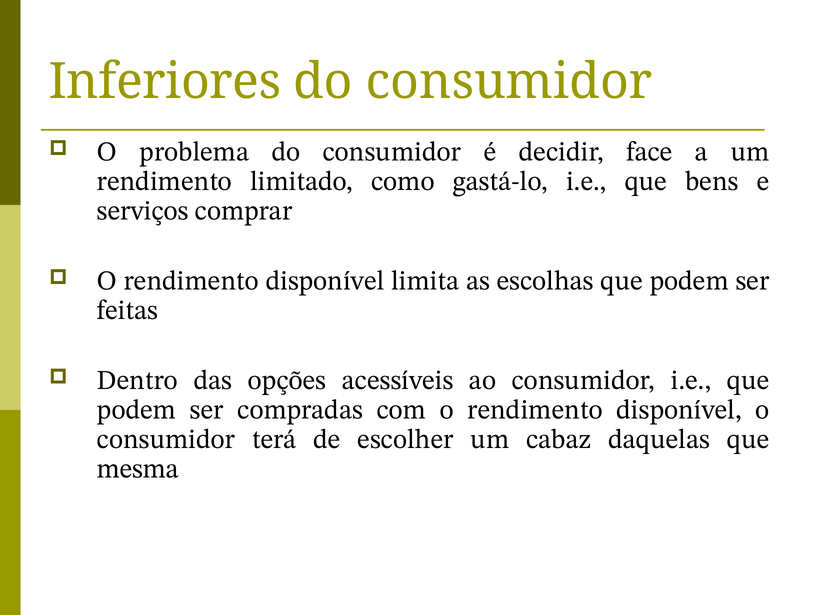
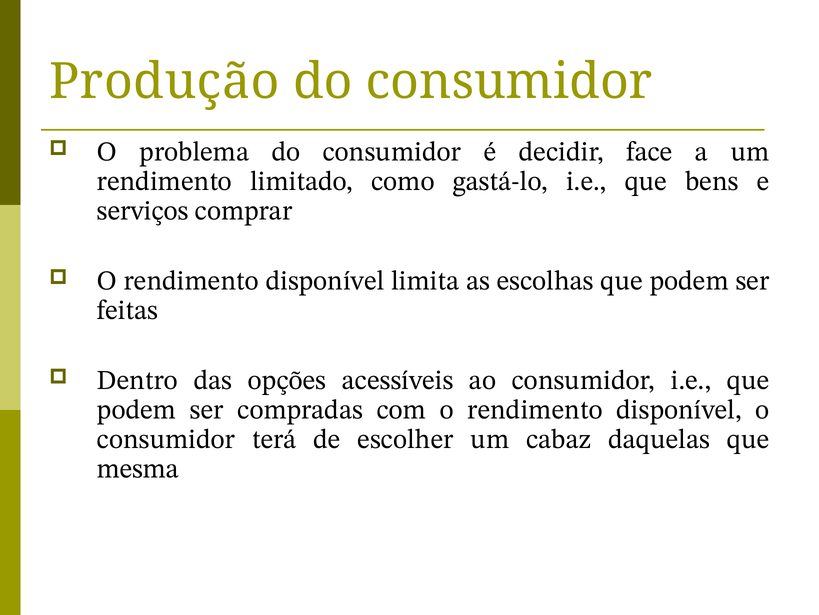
Inferiores: Inferiores -> Produção
